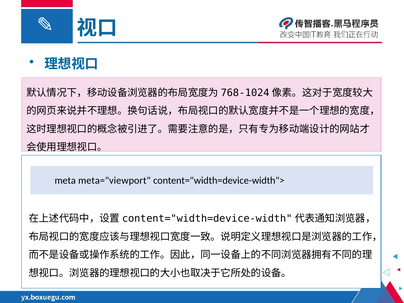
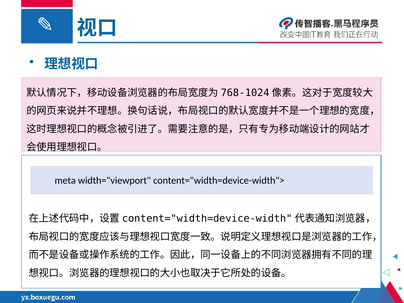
meta="viewport: meta="viewport -> width="viewport
